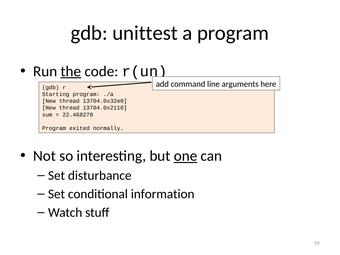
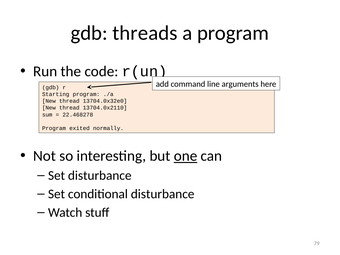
unittest: unittest -> threads
the underline: present -> none
conditional information: information -> disturbance
